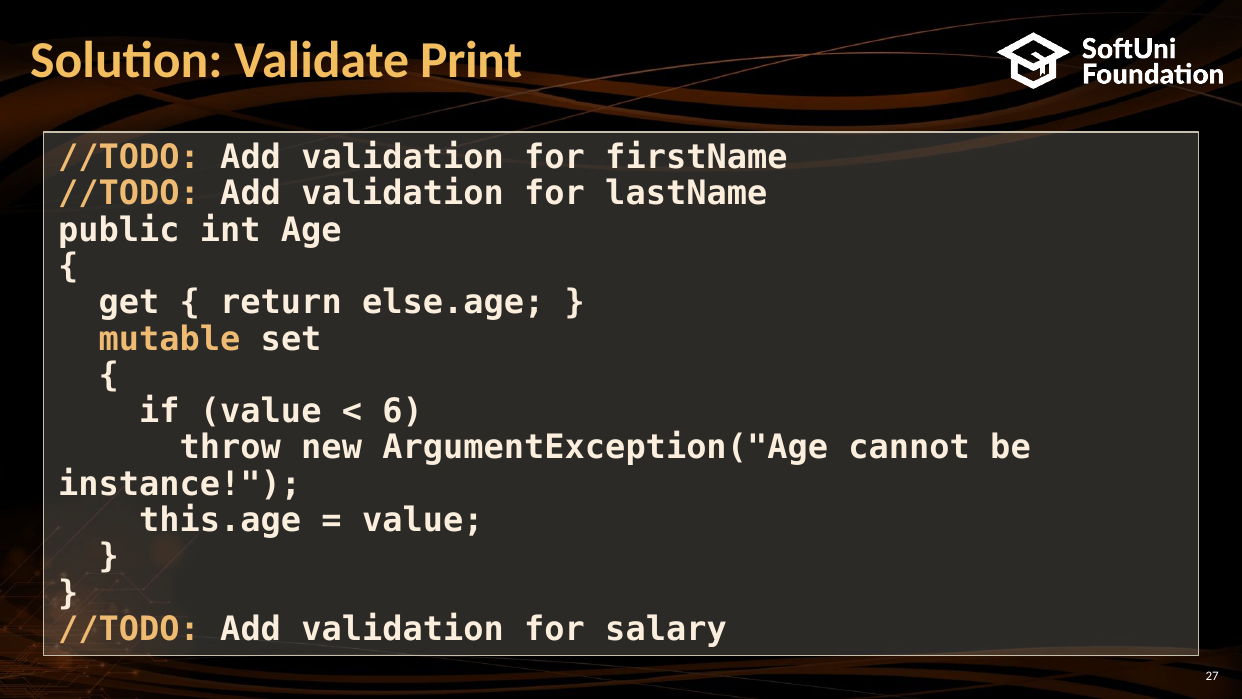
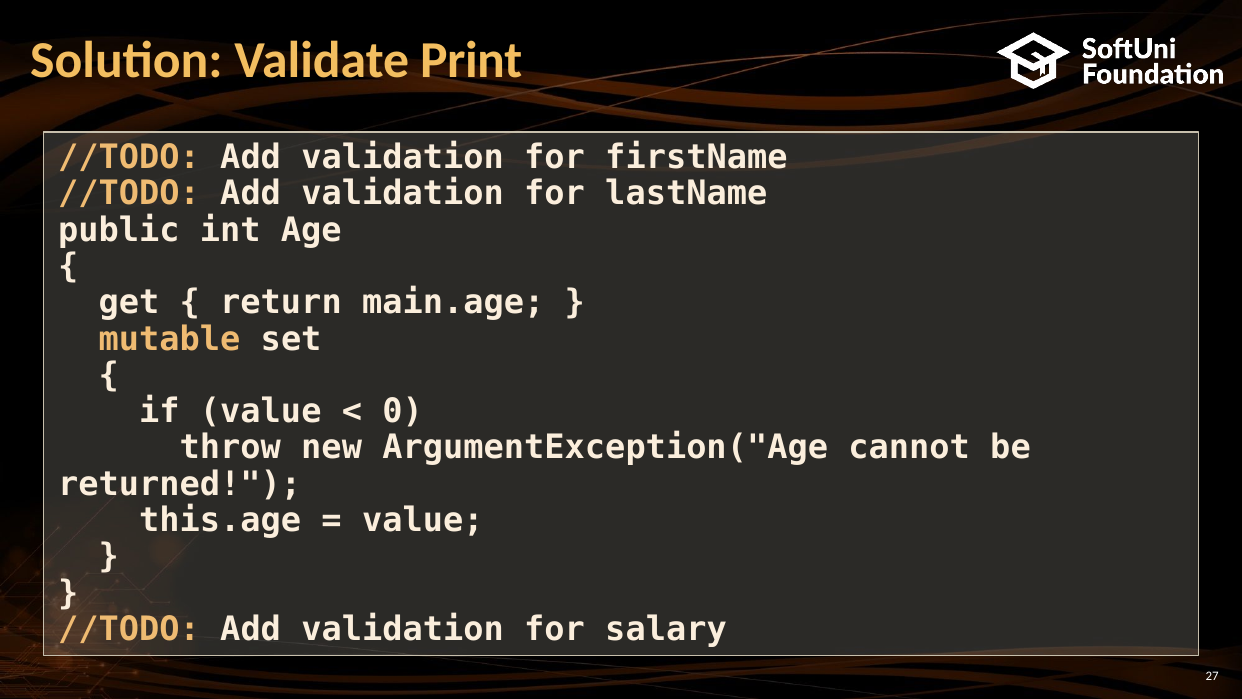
else.age: else.age -> main.age
6: 6 -> 0
instance: instance -> returned
